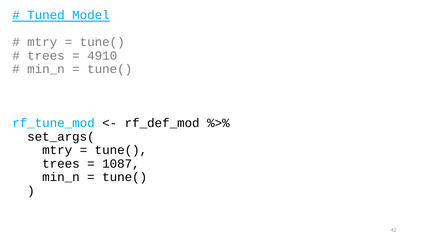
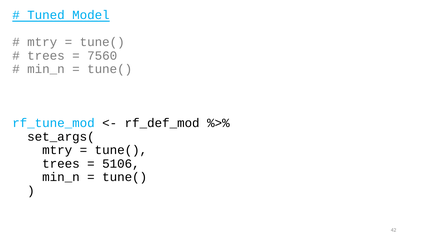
4910: 4910 -> 7560
1087: 1087 -> 5106
